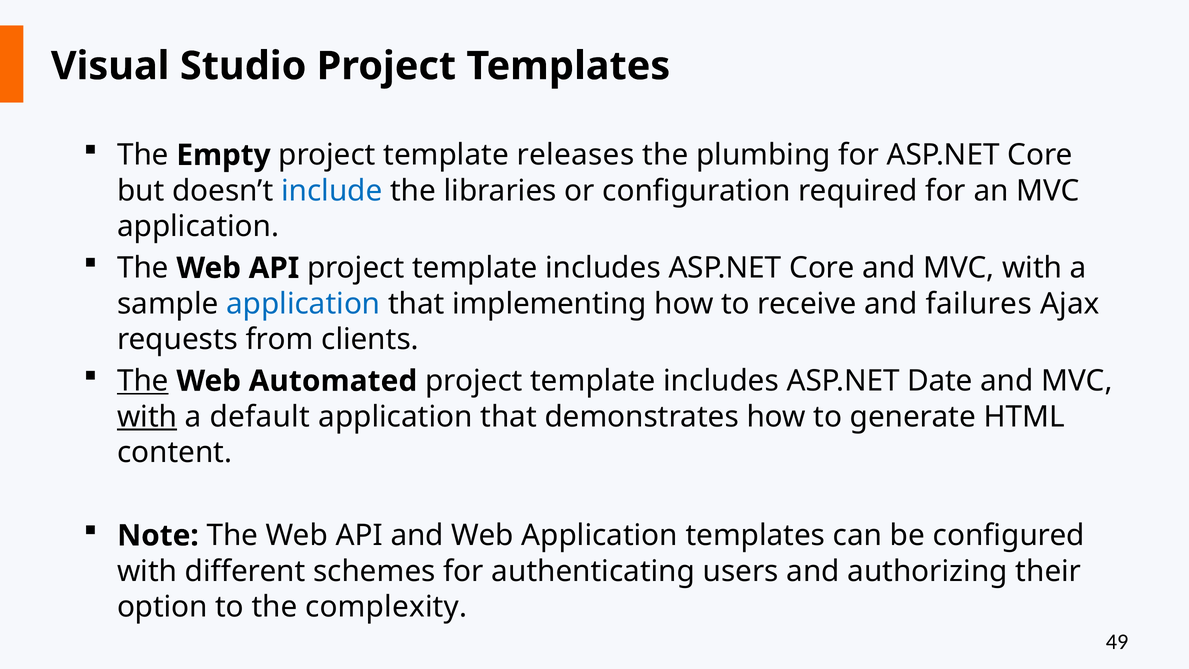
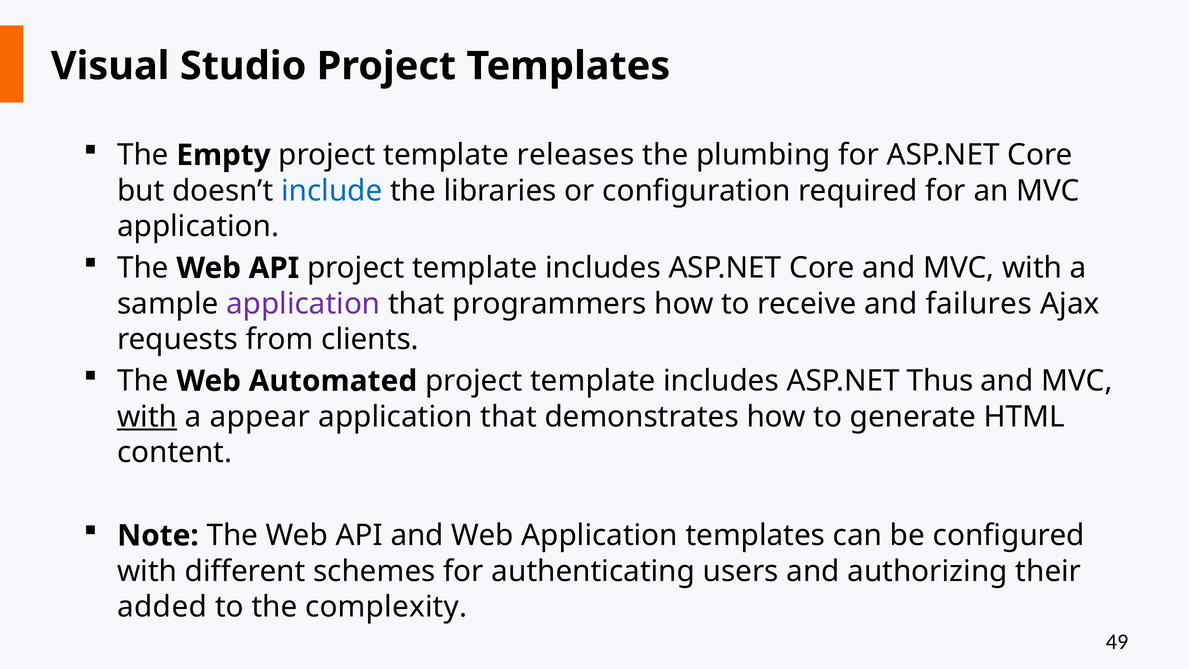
application at (303, 304) colour: blue -> purple
implementing: implementing -> programmers
The at (143, 381) underline: present -> none
Date: Date -> Thus
default: default -> appear
option: option -> added
